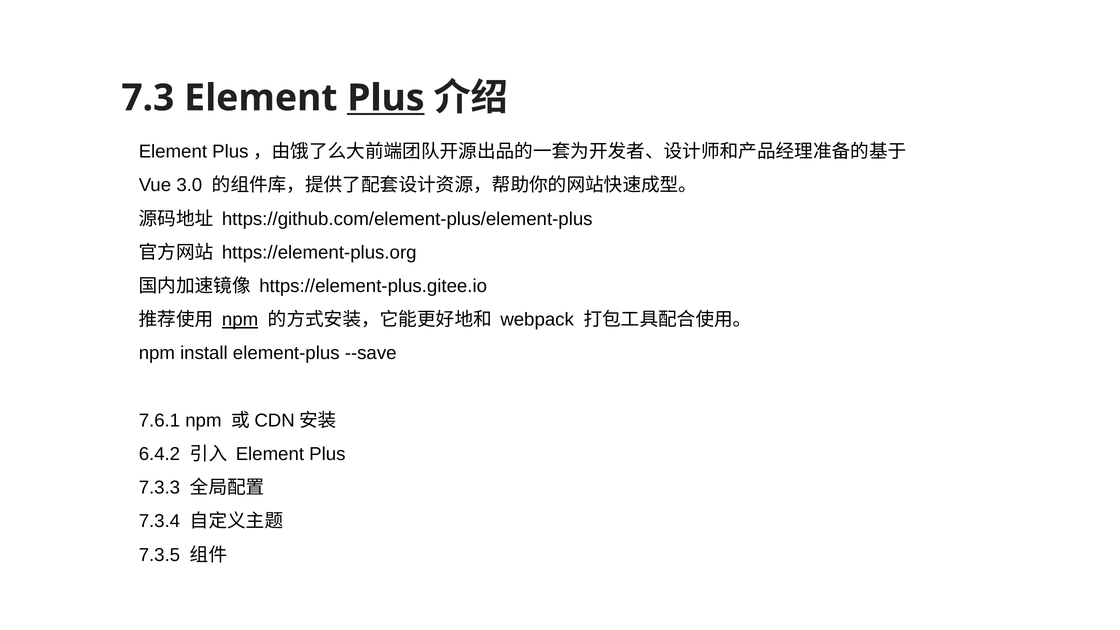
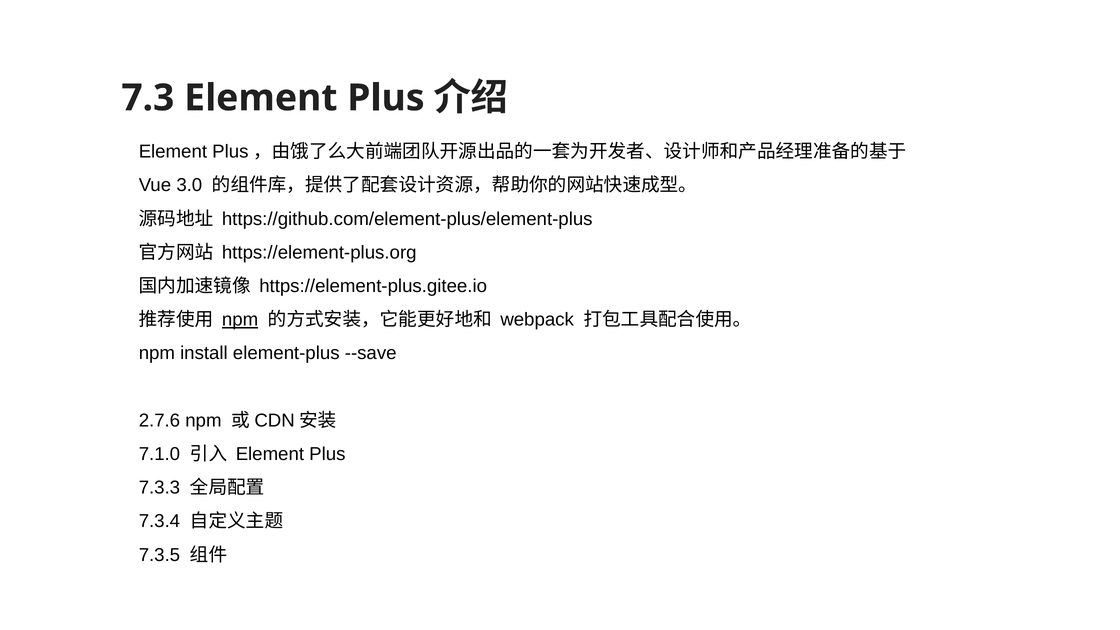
Plus at (386, 98) underline: present -> none
7.6.1: 7.6.1 -> 2.7.6
6.4.2: 6.4.2 -> 7.1.0
